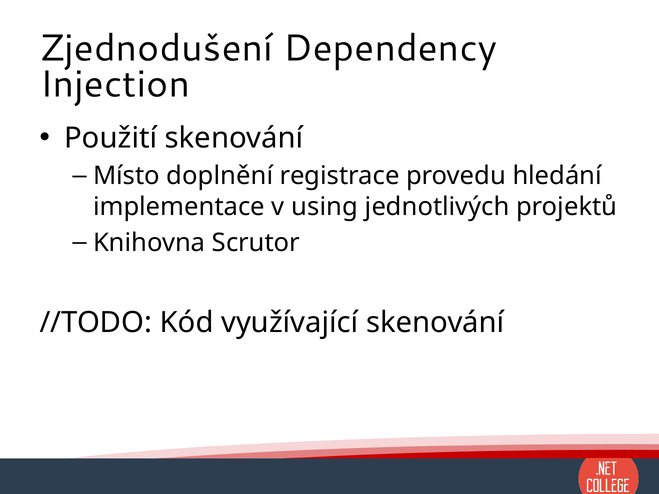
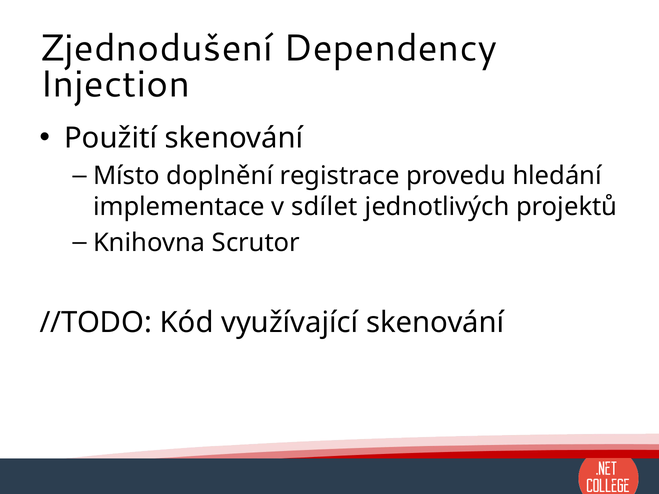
using: using -> sdílet
